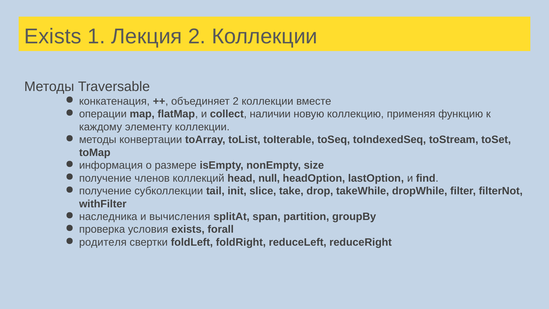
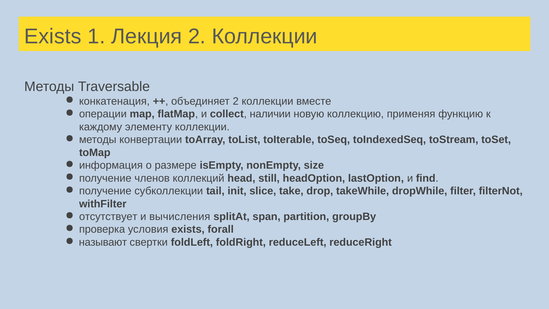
null: null -> still
наследника: наследника -> отсутствует
родителя: родителя -> называют
